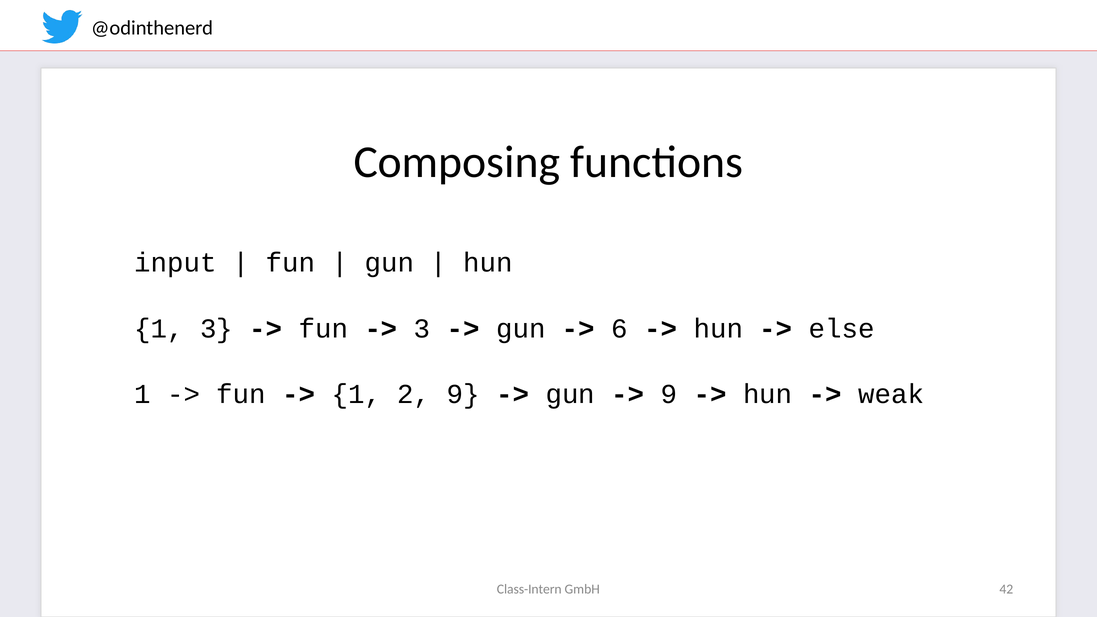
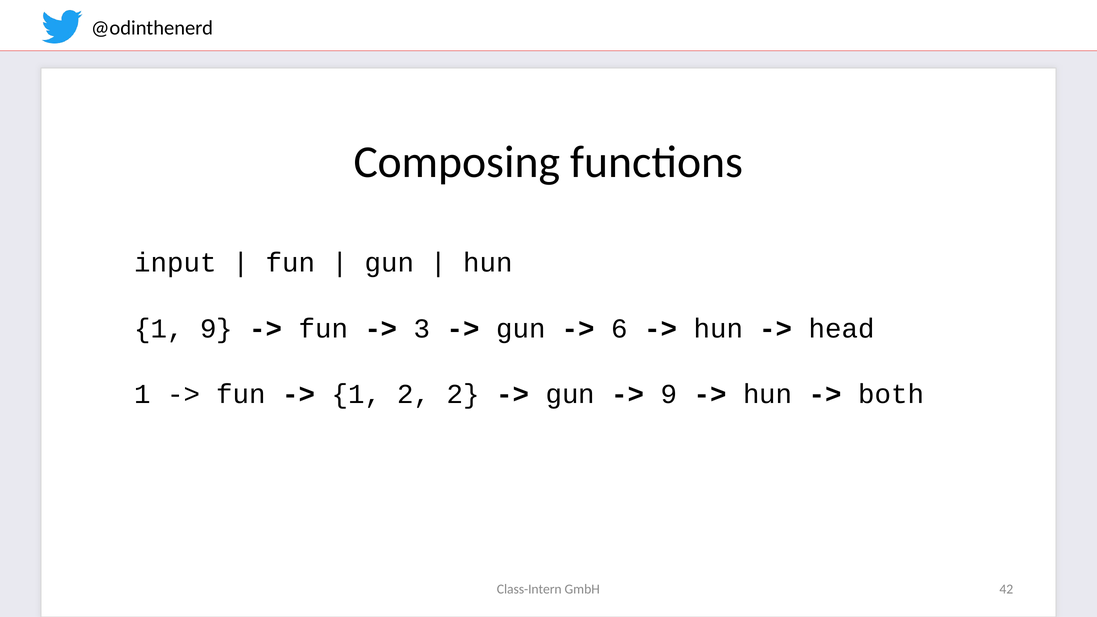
1 3: 3 -> 9
else: else -> head
2 9: 9 -> 2
weak: weak -> both
